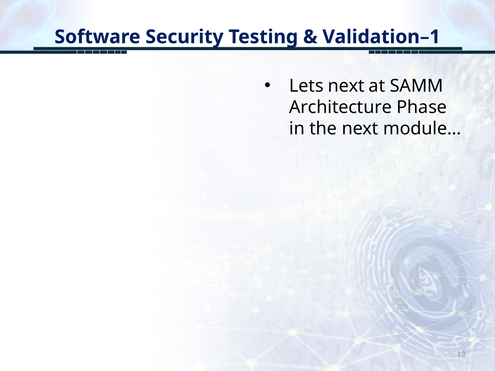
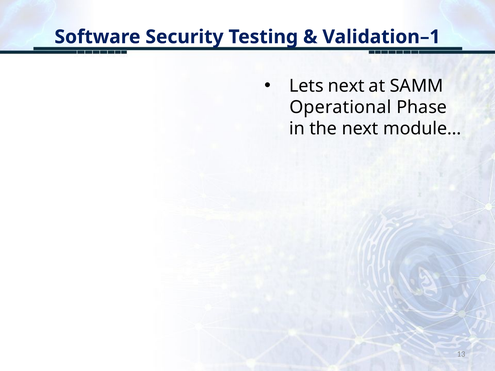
Architecture: Architecture -> Operational
